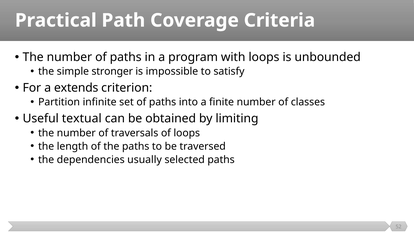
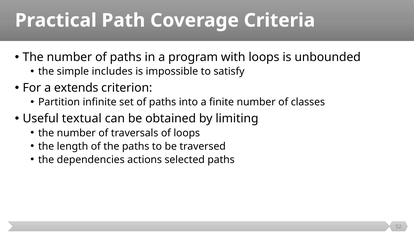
stronger: stronger -> includes
usually: usually -> actions
